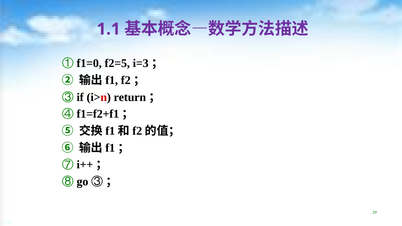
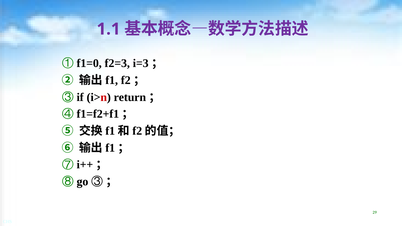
f2=5: f2=5 -> f2=3
